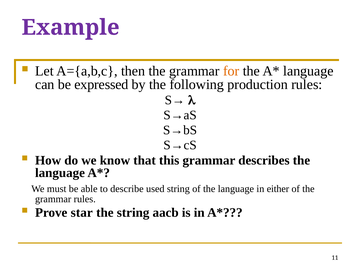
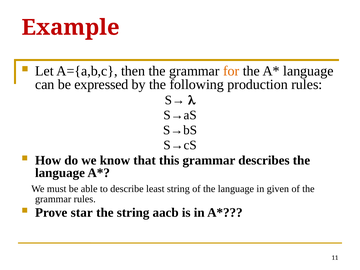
Example colour: purple -> red
used: used -> least
either: either -> given
